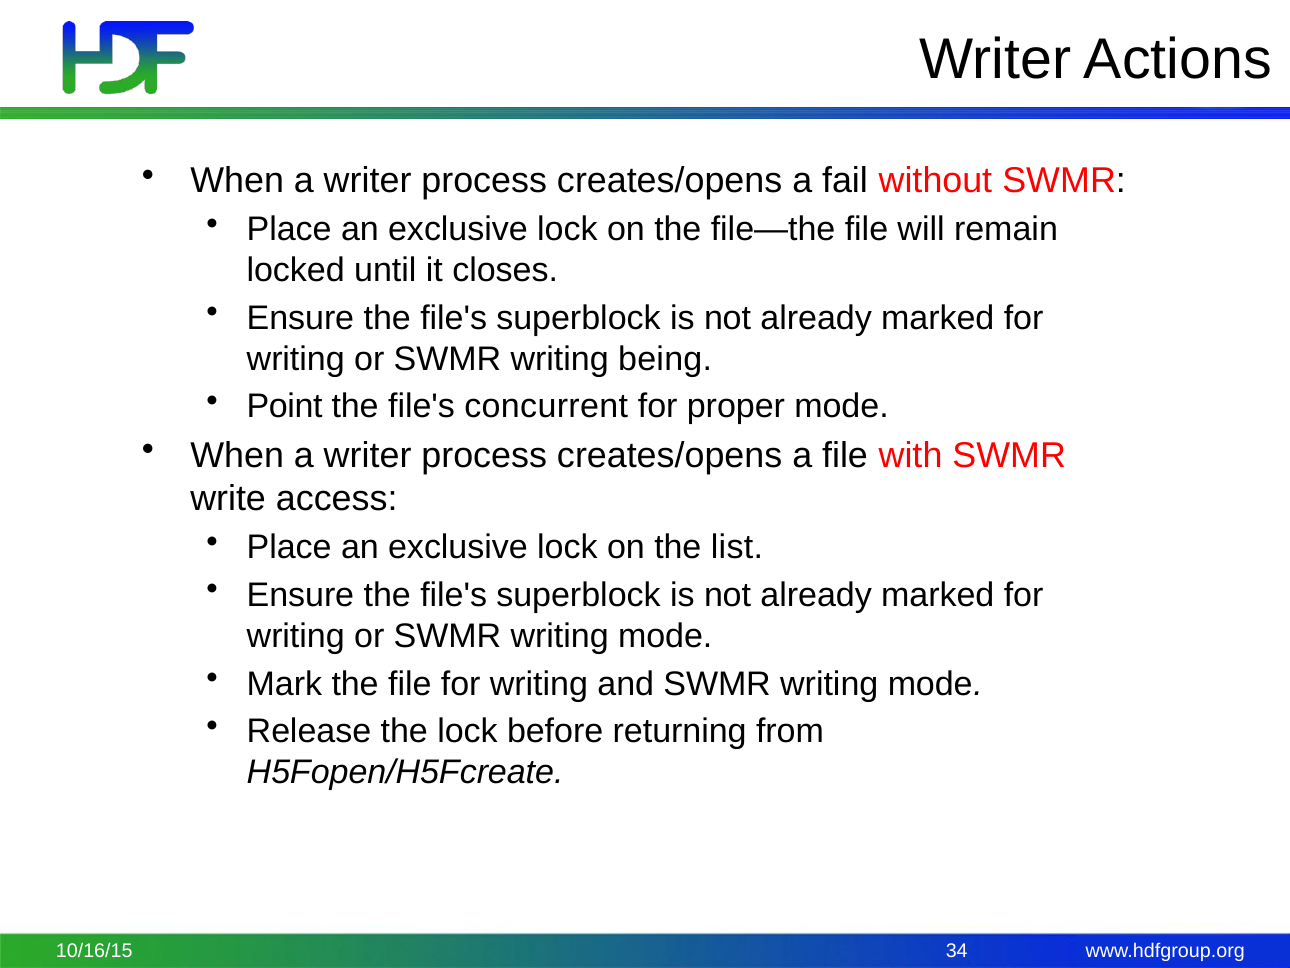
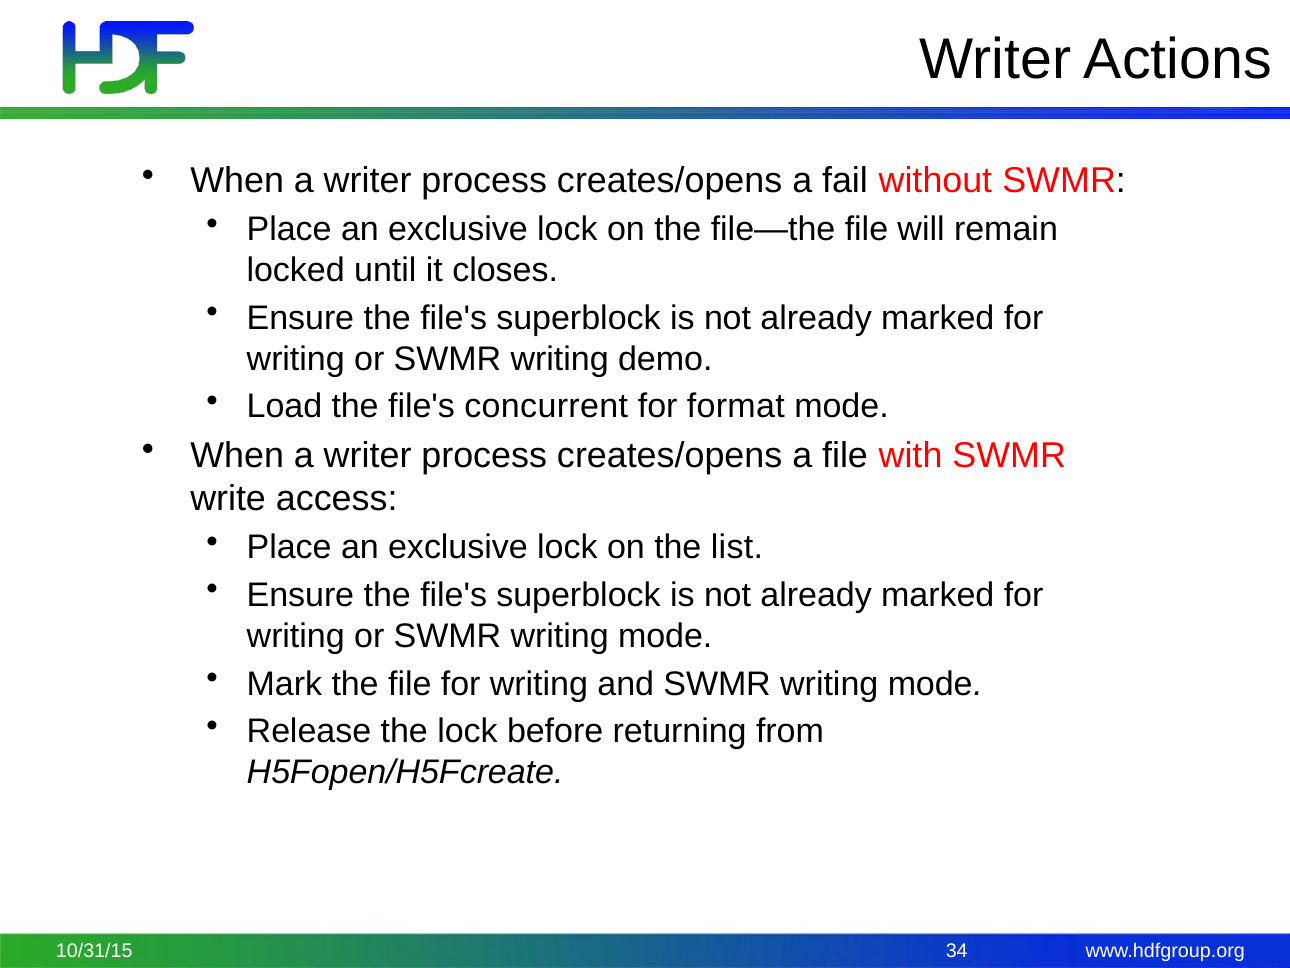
being: being -> demo
Point: Point -> Load
proper: proper -> format
10/16/15: 10/16/15 -> 10/31/15
